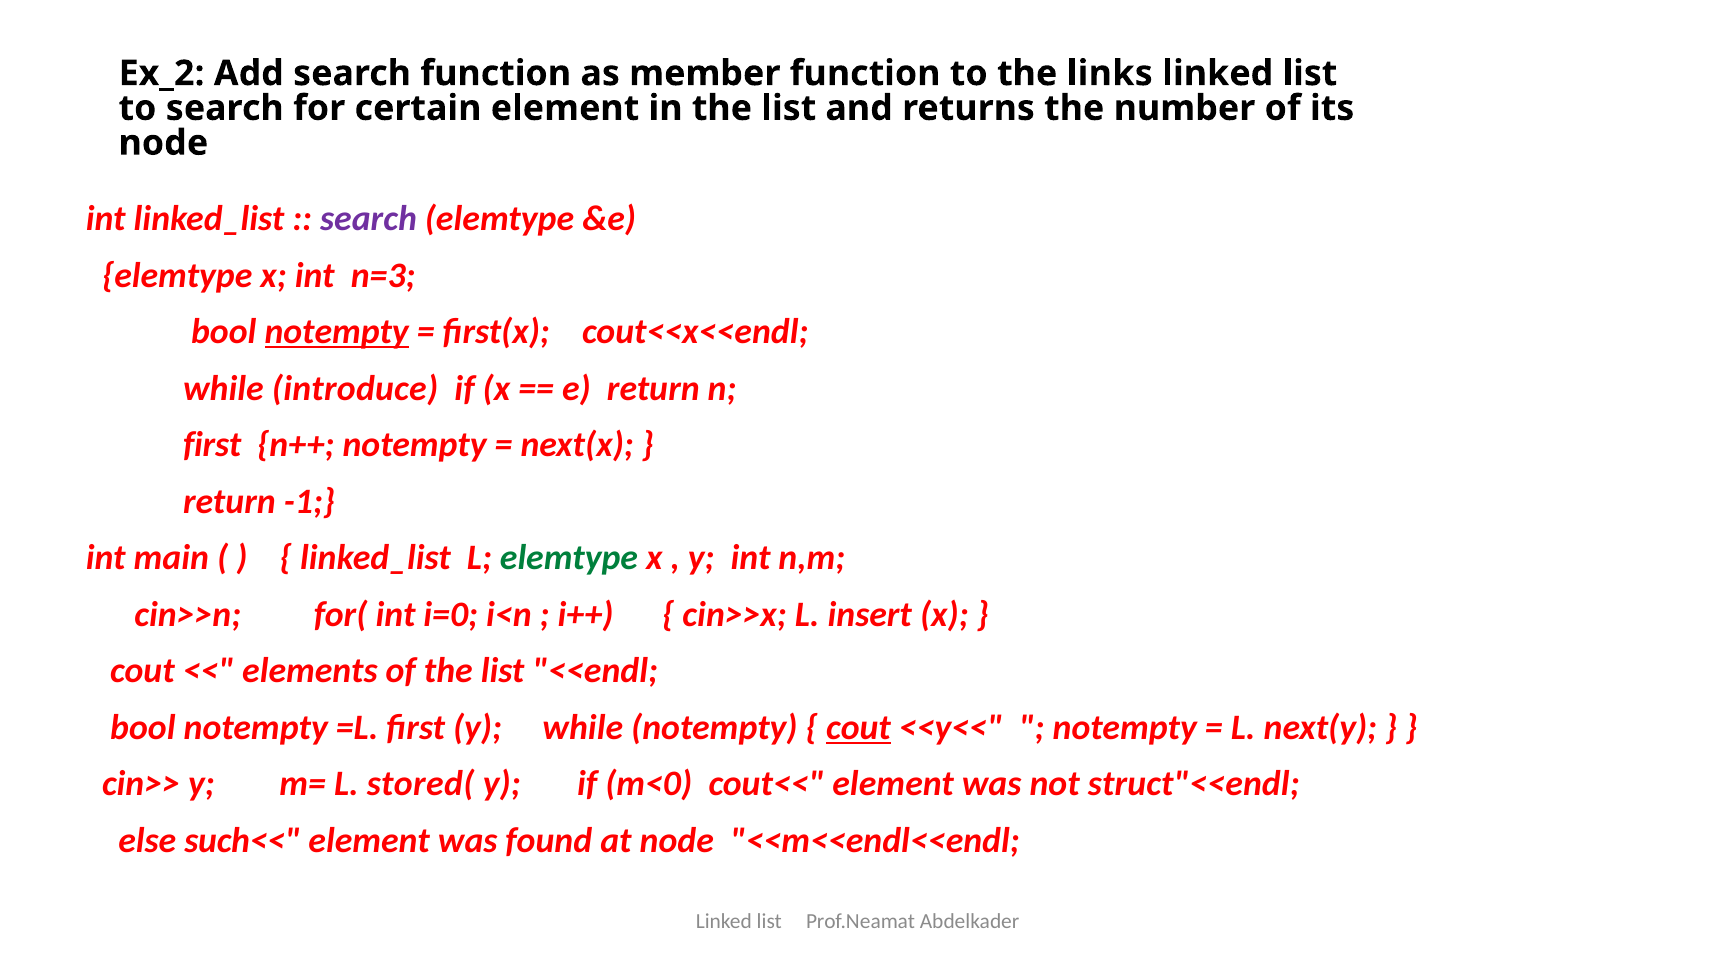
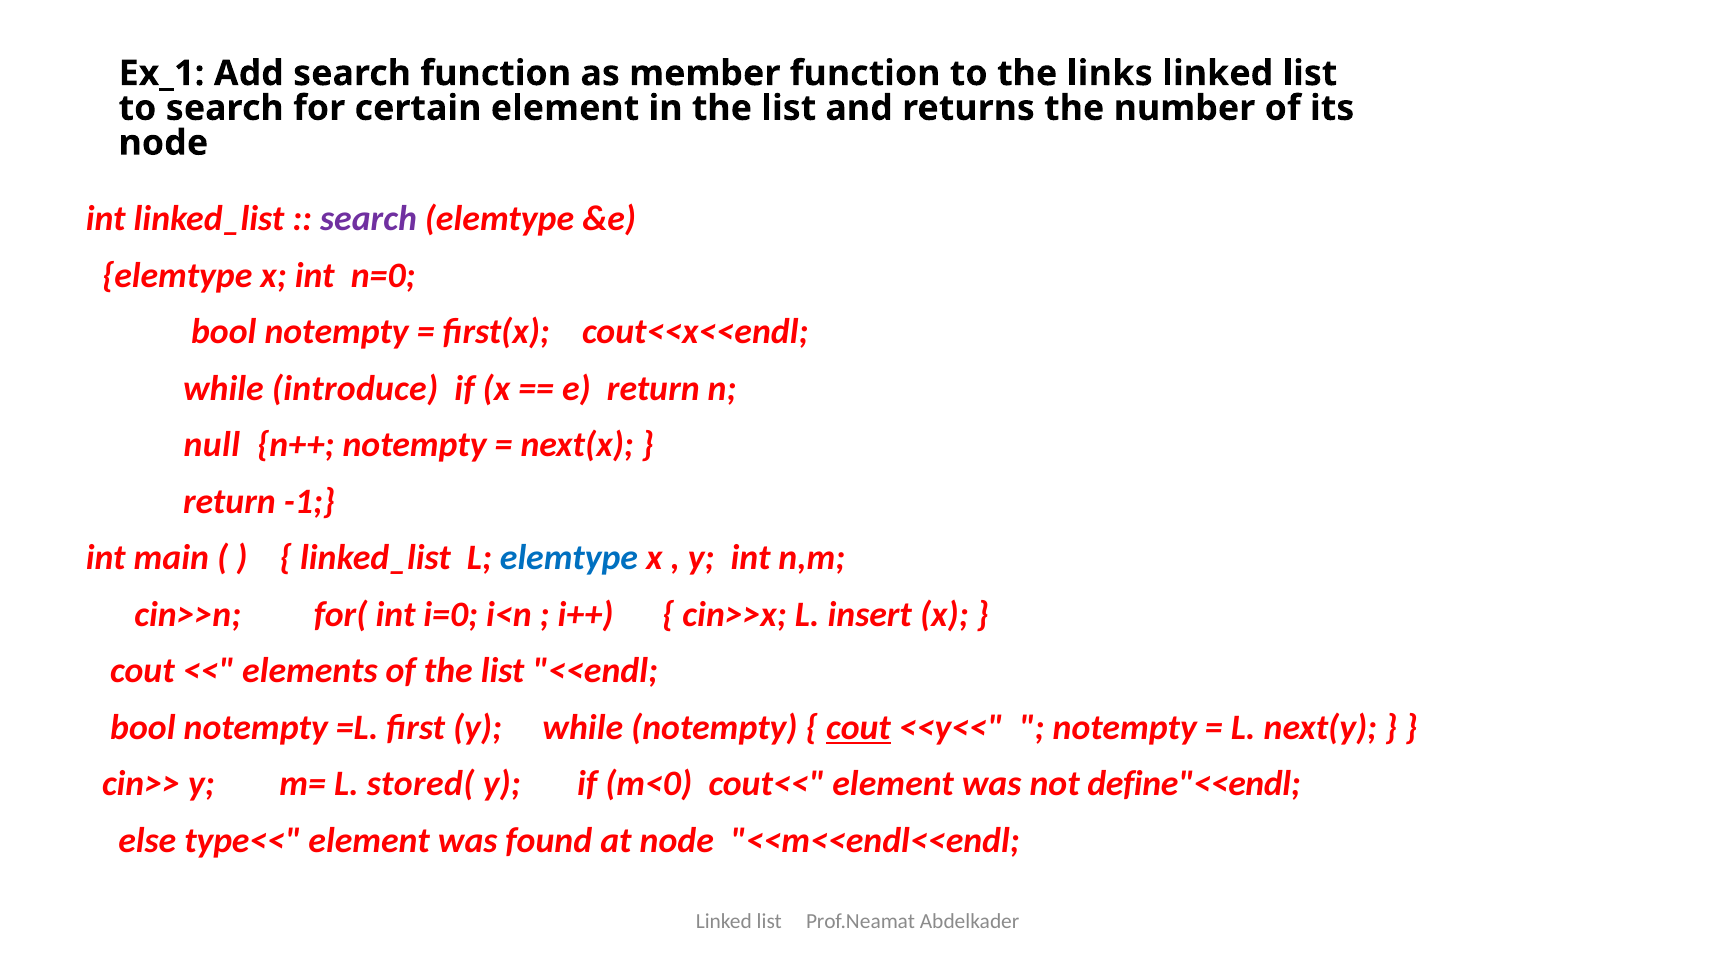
Ex_2: Ex_2 -> Ex_1
n=3: n=3 -> n=0
notempty at (337, 332) underline: present -> none
first at (212, 445): first -> null
elemtype at (569, 558) colour: green -> blue
struct"<<endl: struct"<<endl -> define"<<endl
such<<: such<< -> type<<
